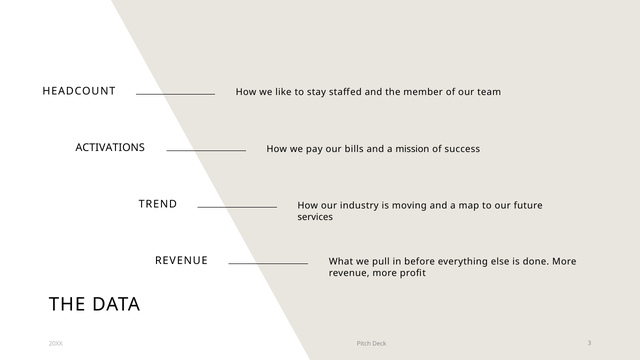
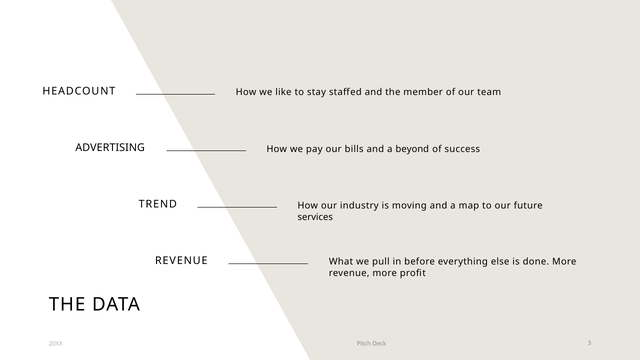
ACTIVATIONS: ACTIVATIONS -> ADVERTISING
mission: mission -> beyond
